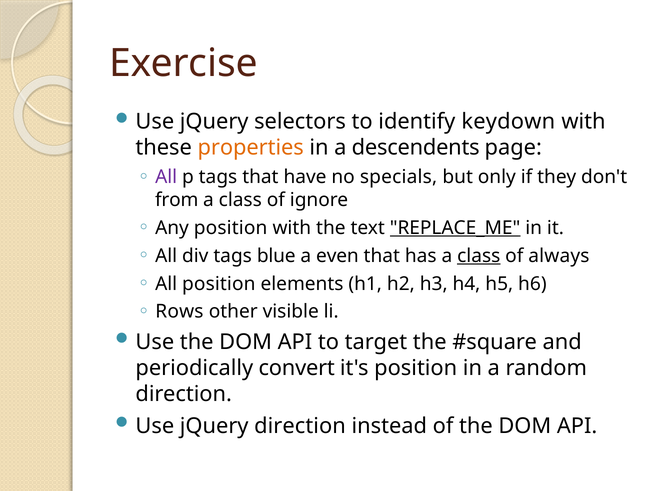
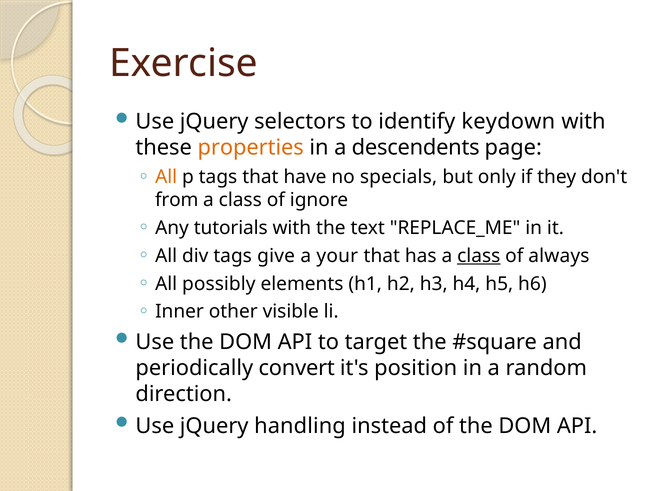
All at (166, 177) colour: purple -> orange
Any position: position -> tutorials
REPLACE_ME underline: present -> none
blue: blue -> give
even: even -> your
All position: position -> possibly
Rows: Rows -> Inner
jQuery direction: direction -> handling
